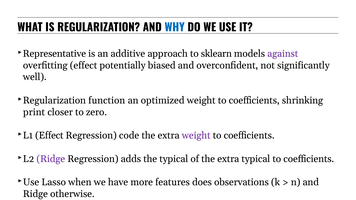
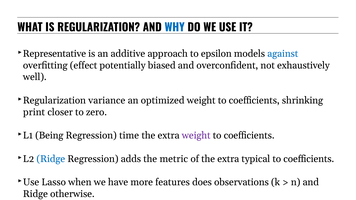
sklearn: sklearn -> epsilon
against colour: purple -> blue
significantly: significantly -> exhaustively
function: function -> variance
L1 Effect: Effect -> Being
code: code -> time
Ridge at (51, 159) colour: purple -> blue
the typical: typical -> metric
